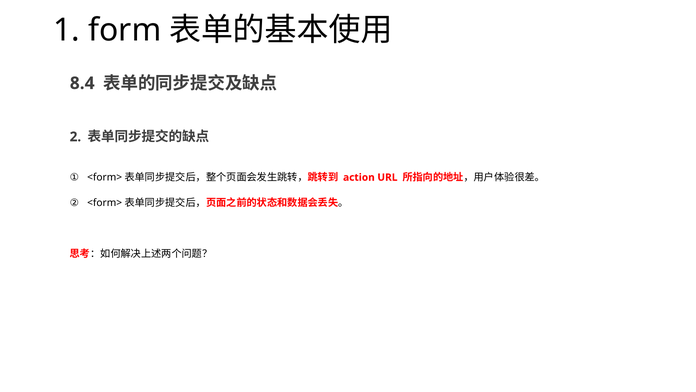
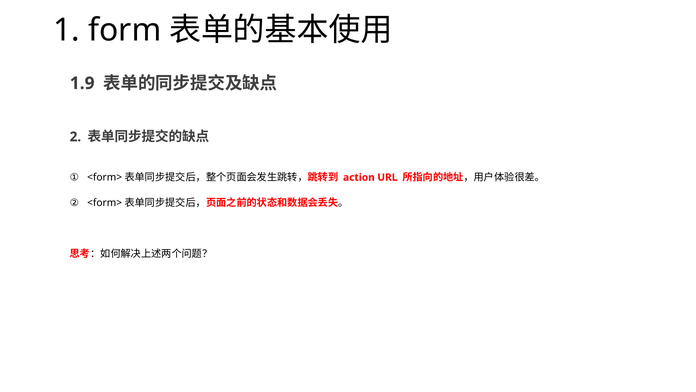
8.4: 8.4 -> 1.9
